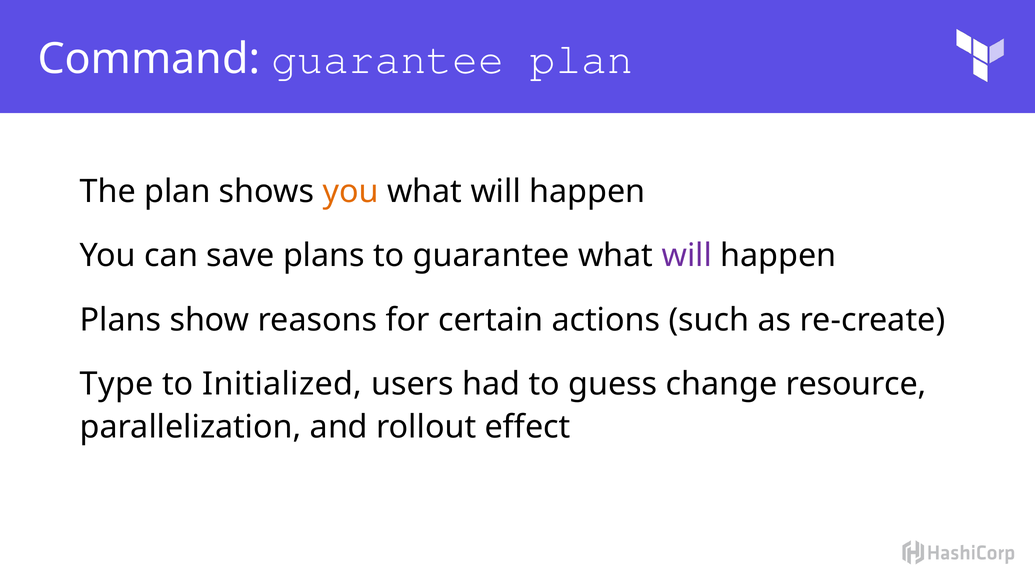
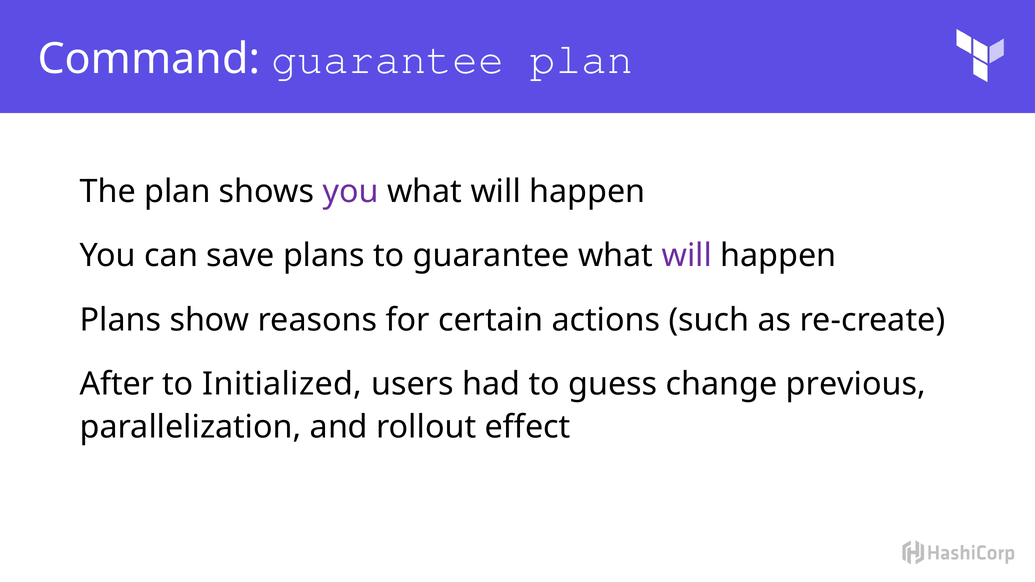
you at (351, 192) colour: orange -> purple
Type: Type -> After
resource: resource -> previous
